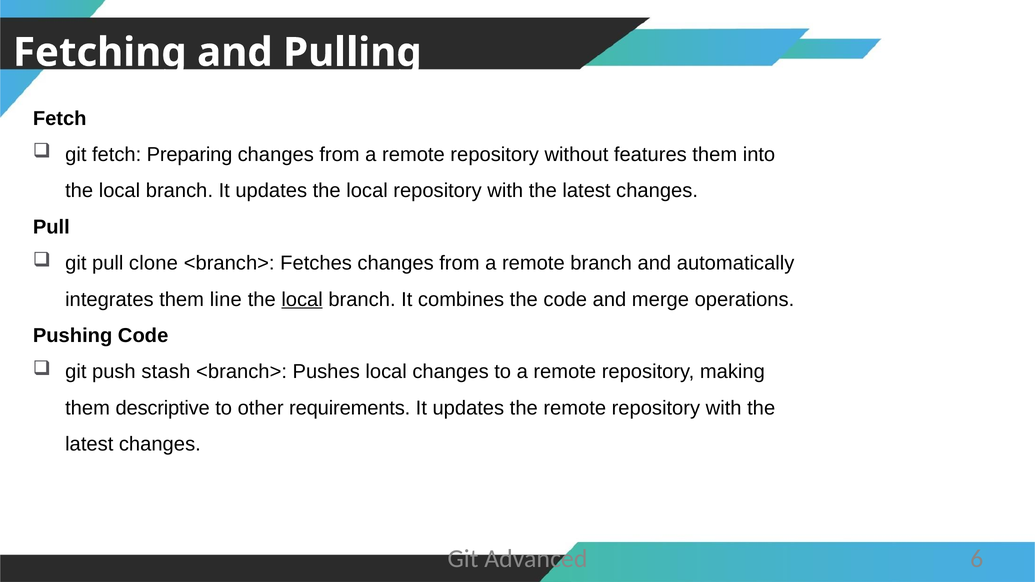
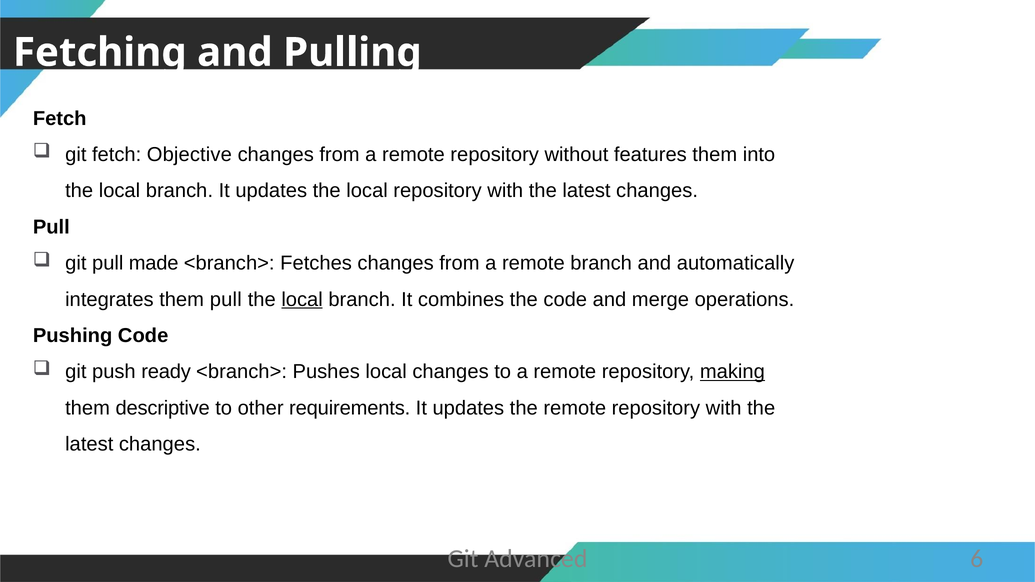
Preparing: Preparing -> Objective
clone: clone -> made
them line: line -> pull
stash: stash -> ready
making underline: none -> present
